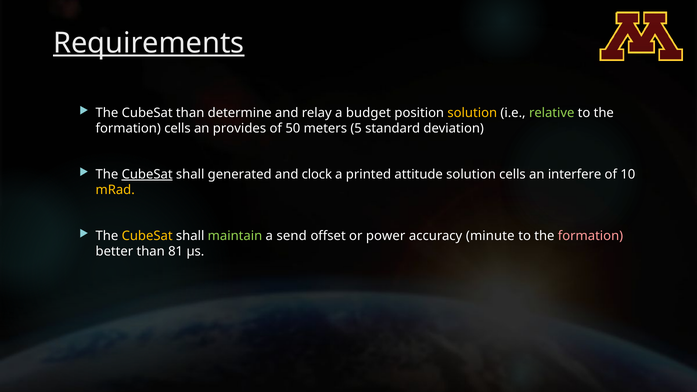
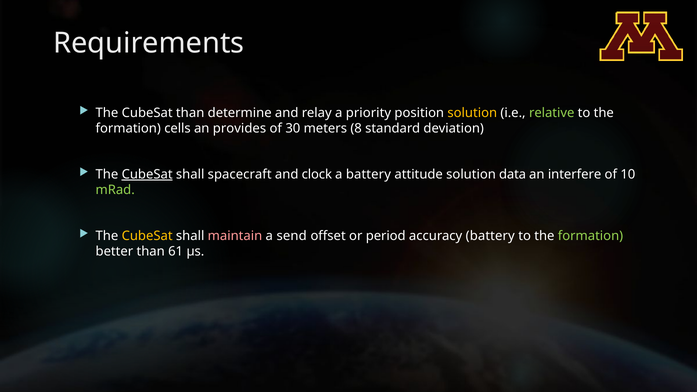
Requirements underline: present -> none
budget: budget -> priority
50: 50 -> 30
5: 5 -> 8
generated: generated -> spacecraft
a printed: printed -> battery
solution cells: cells -> data
mRad colour: yellow -> light green
maintain colour: light green -> pink
power: power -> period
accuracy minute: minute -> battery
formation at (590, 236) colour: pink -> light green
81: 81 -> 61
